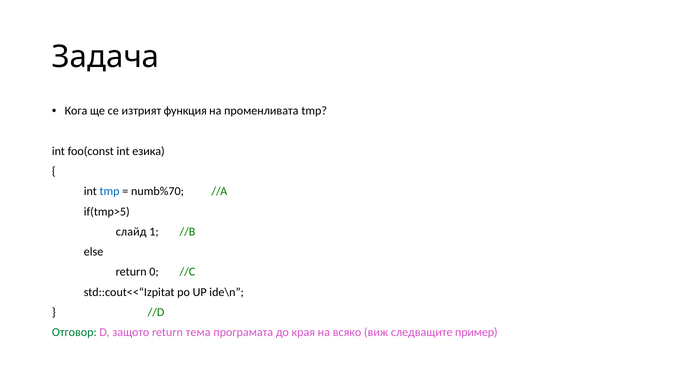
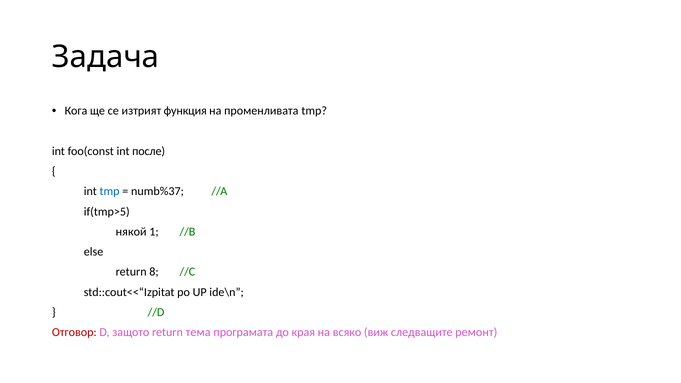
езика: езика -> после
numb%70: numb%70 -> numb%37
слайд: слайд -> някой
0: 0 -> 8
Отговор colour: green -> red
пример: пример -> ремонт
